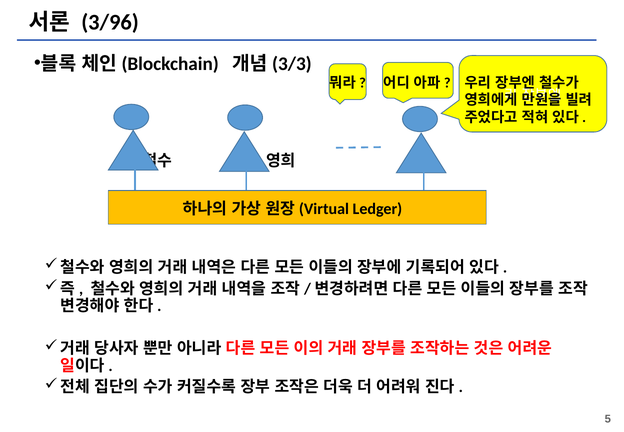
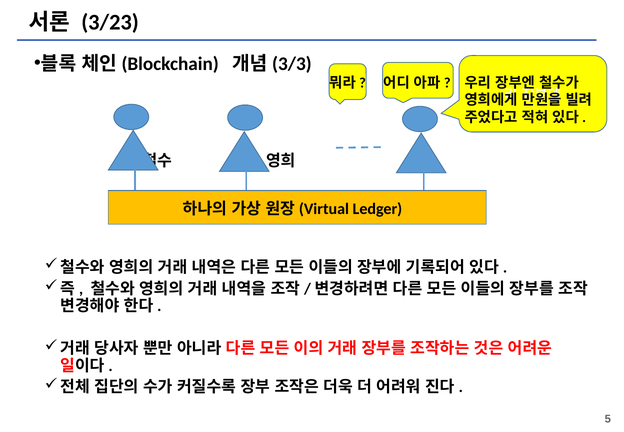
3/96: 3/96 -> 3/23
